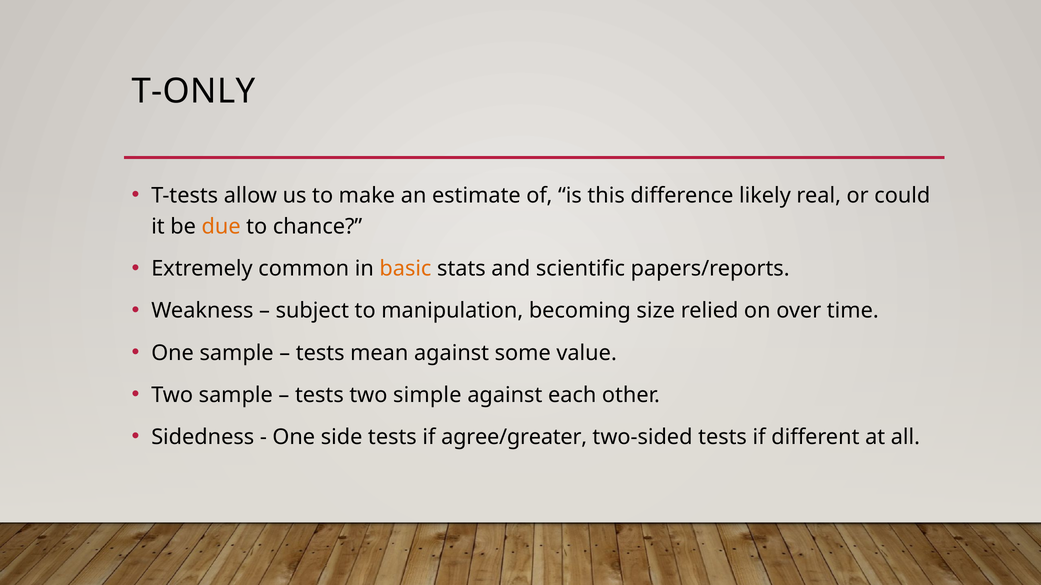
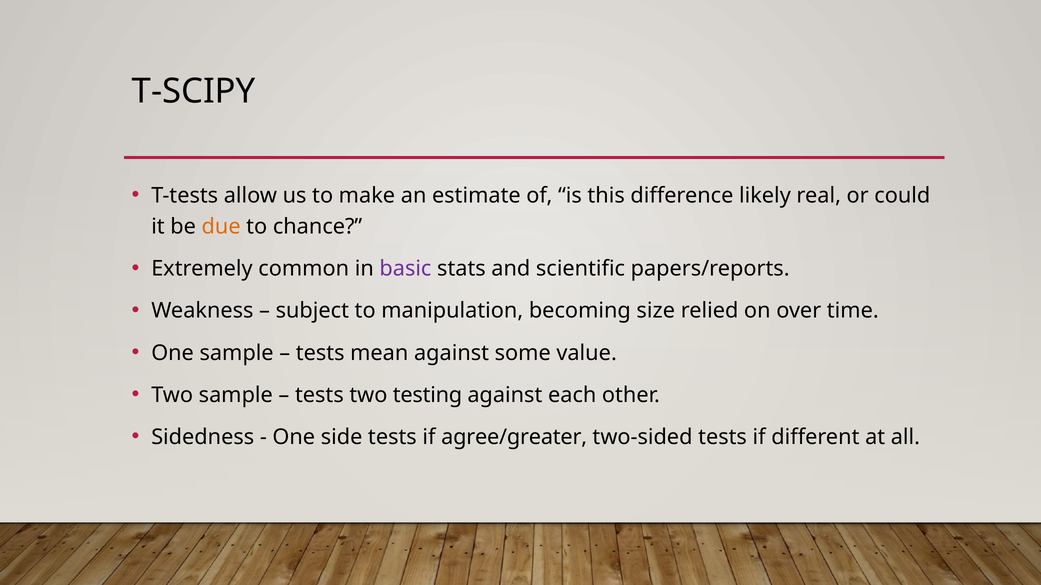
T-ONLY: T-ONLY -> T-SCIPY
basic colour: orange -> purple
simple: simple -> testing
